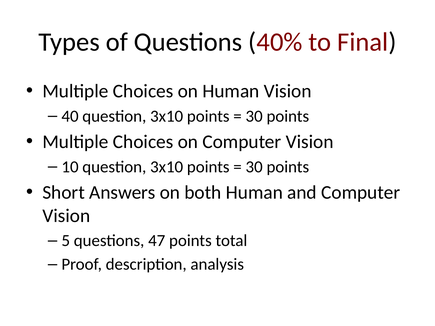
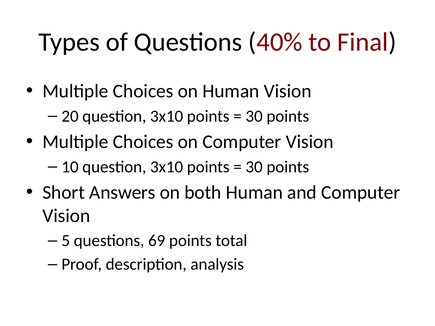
40: 40 -> 20
47: 47 -> 69
